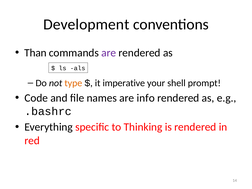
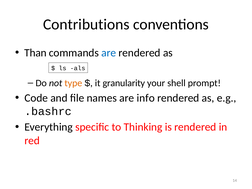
Development: Development -> Contributions
are at (109, 53) colour: purple -> blue
imperative: imperative -> granularity
